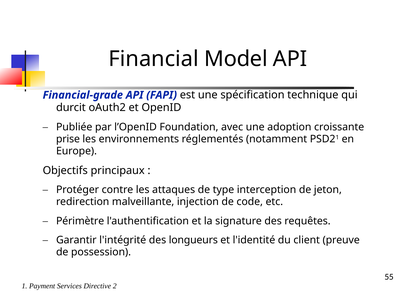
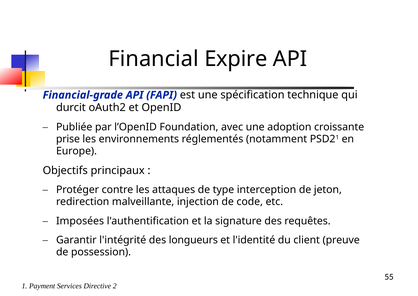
Model: Model -> Expire
Périmètre: Périmètre -> Imposées
